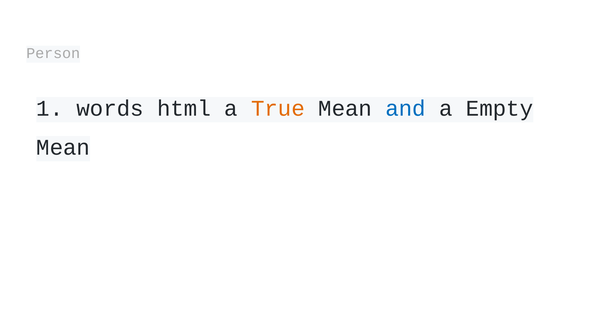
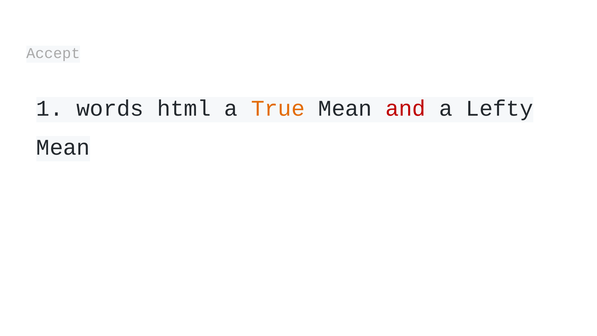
Person: Person -> Accept
and colour: blue -> red
Empty: Empty -> Lefty
